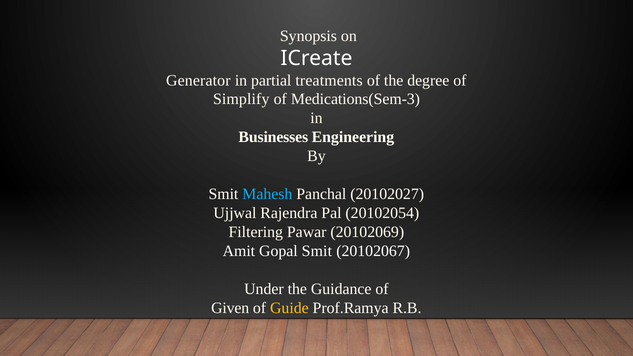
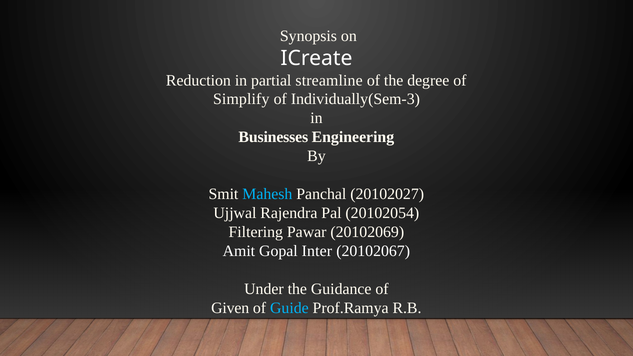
Generator: Generator -> Reduction
treatments: treatments -> streamline
Medications(Sem-3: Medications(Sem-3 -> Individually(Sem-3
Gopal Smit: Smit -> Inter
Guide colour: yellow -> light blue
